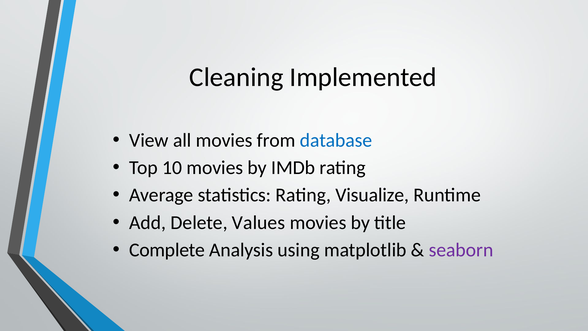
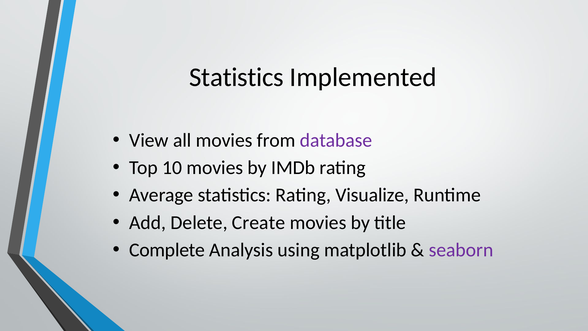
Cleaning at (236, 77): Cleaning -> Statistics
database colour: blue -> purple
Values: Values -> Create
